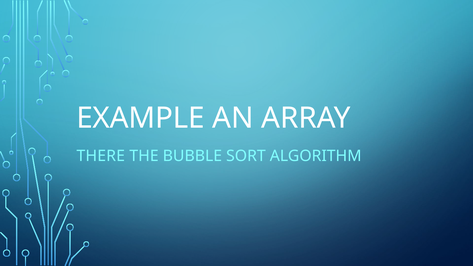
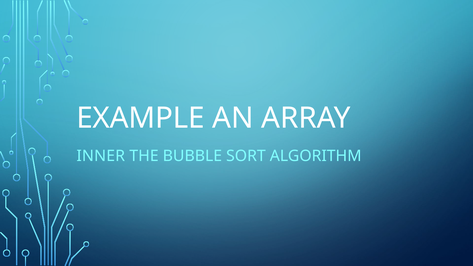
THERE: THERE -> INNER
